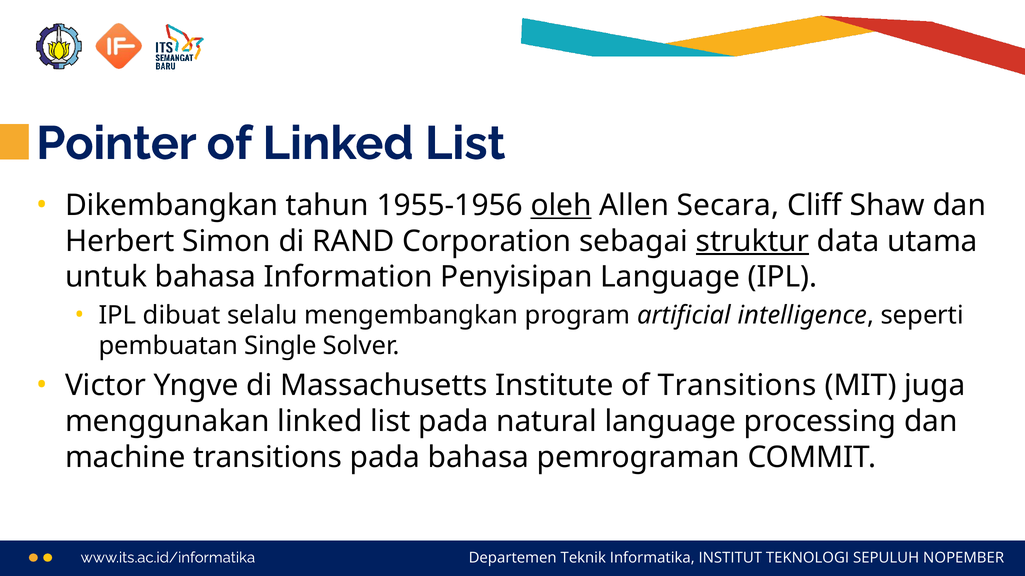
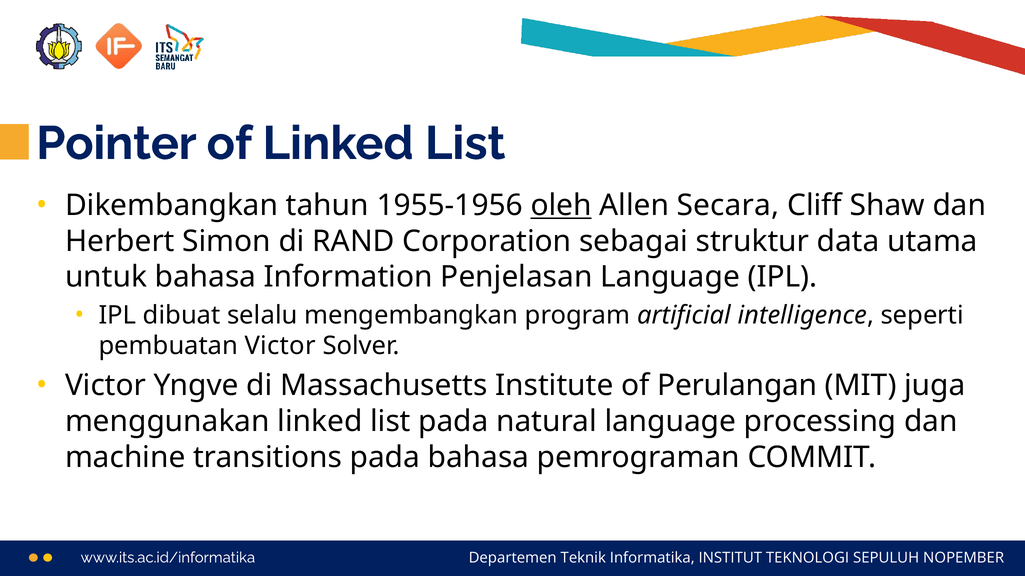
struktur underline: present -> none
Penyisipan: Penyisipan -> Penjelasan
pembuatan Single: Single -> Victor
of Transitions: Transitions -> Perulangan
